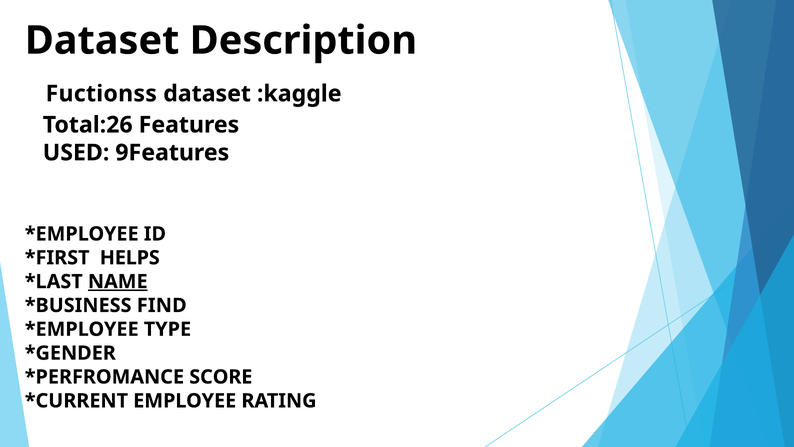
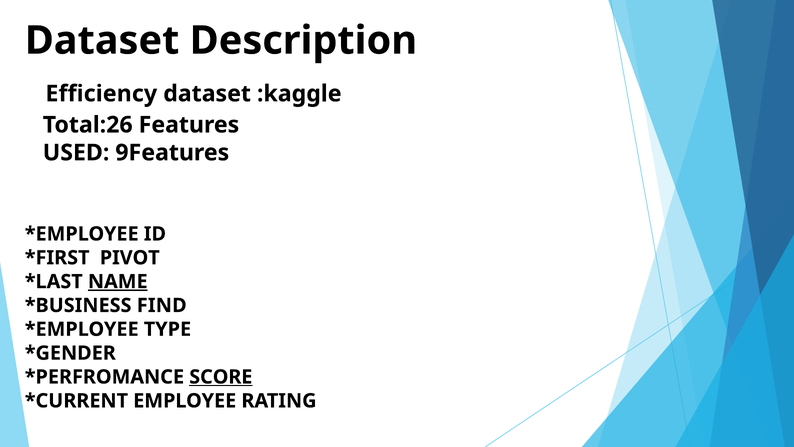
Fuctionss: Fuctionss -> Efficiency
HELPS: HELPS -> PIVOT
SCORE underline: none -> present
